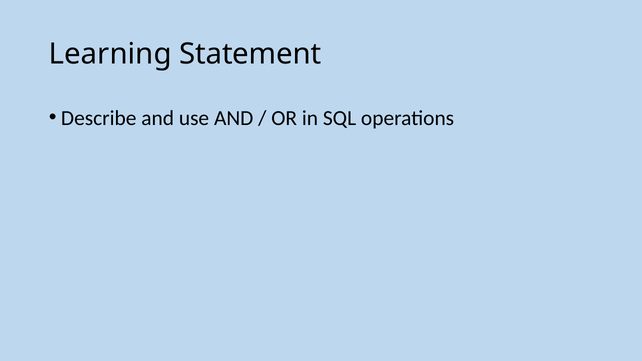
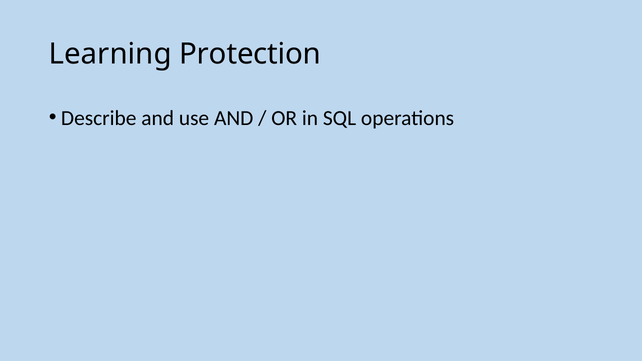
Statement: Statement -> Protection
